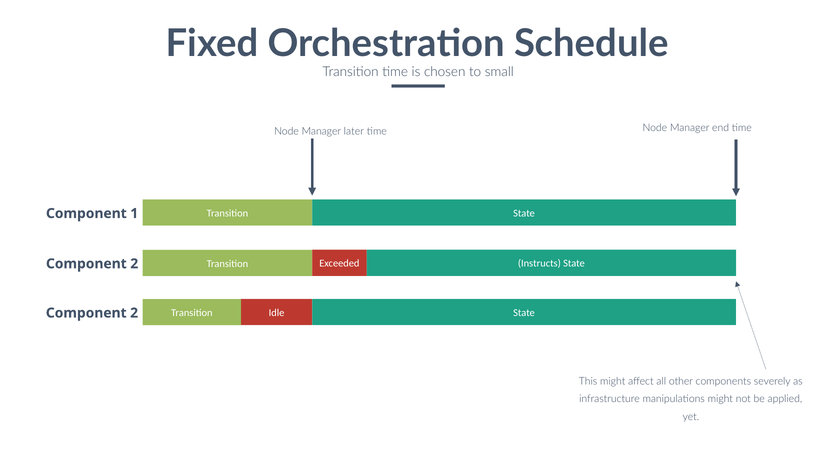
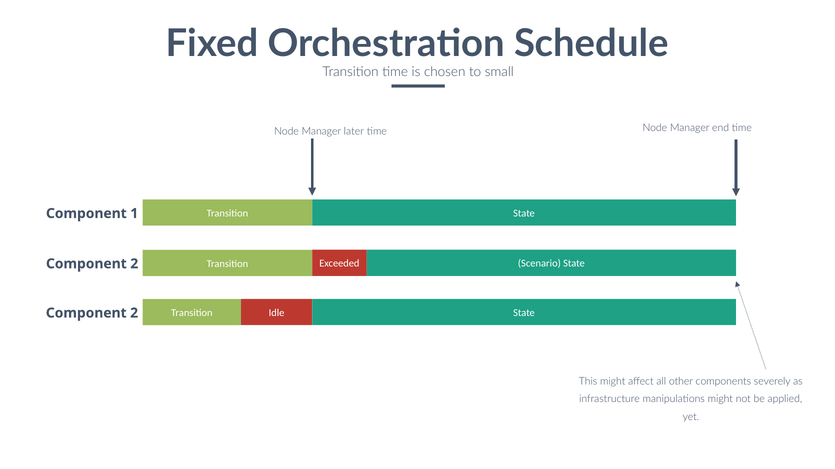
Instructs: Instructs -> Scenario
